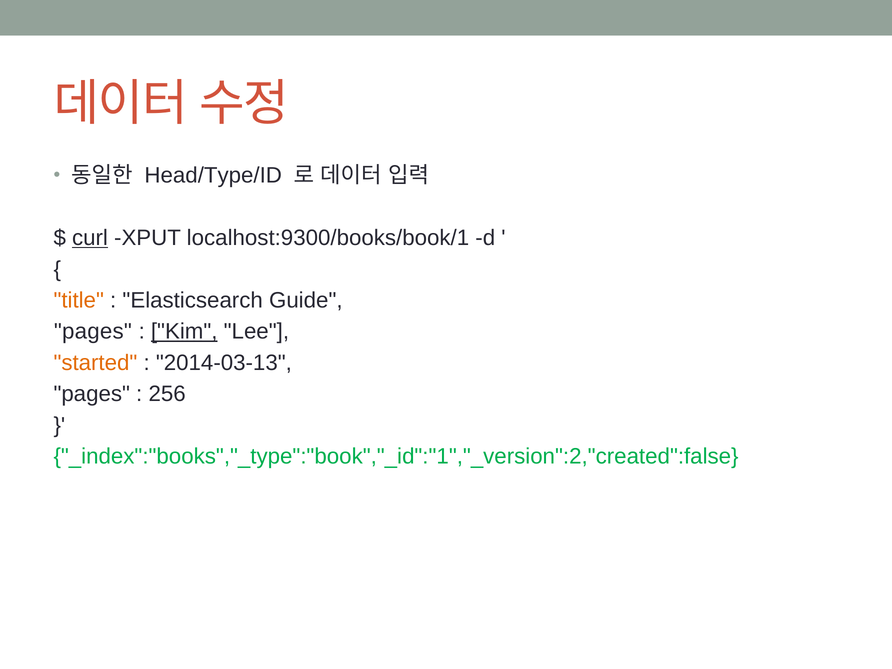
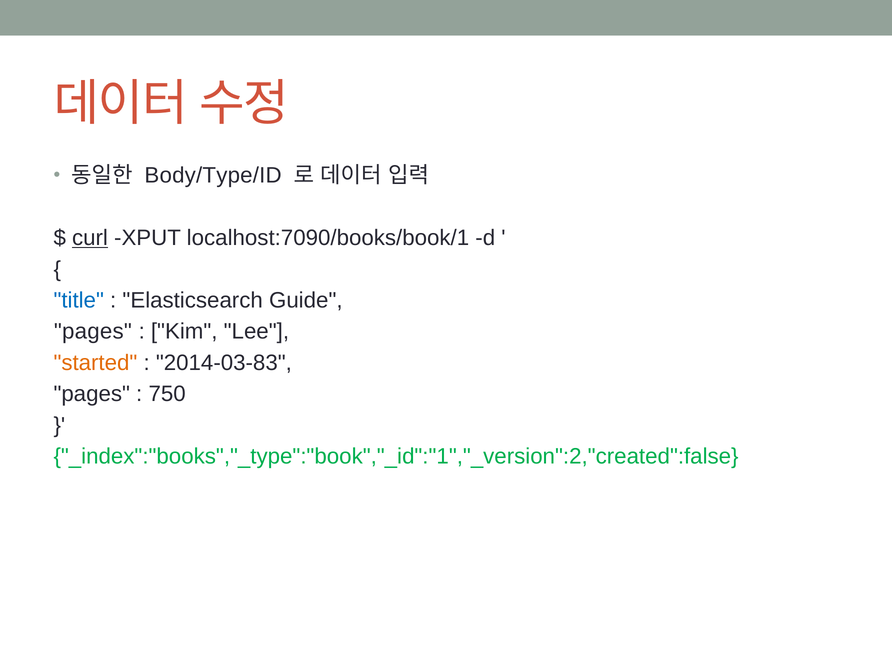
Head/Type/ID: Head/Type/ID -> Body/Type/ID
localhost:9300/books/book/1: localhost:9300/books/book/1 -> localhost:7090/books/book/1
title colour: orange -> blue
Kim underline: present -> none
2014-03-13: 2014-03-13 -> 2014-03-83
256: 256 -> 750
